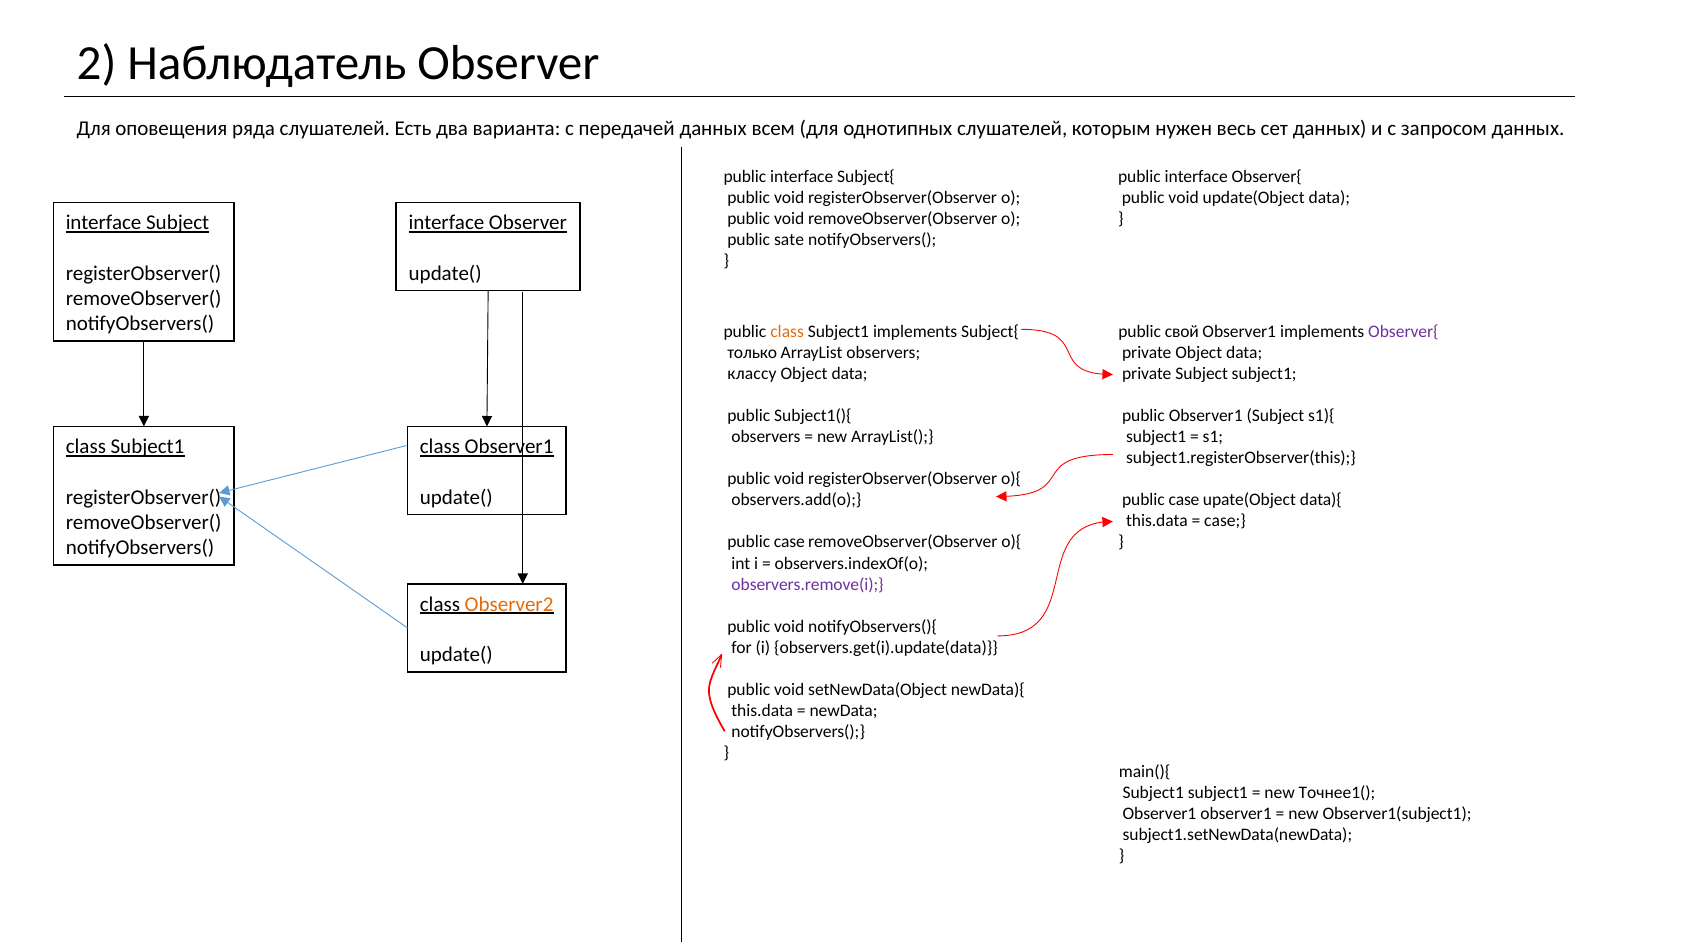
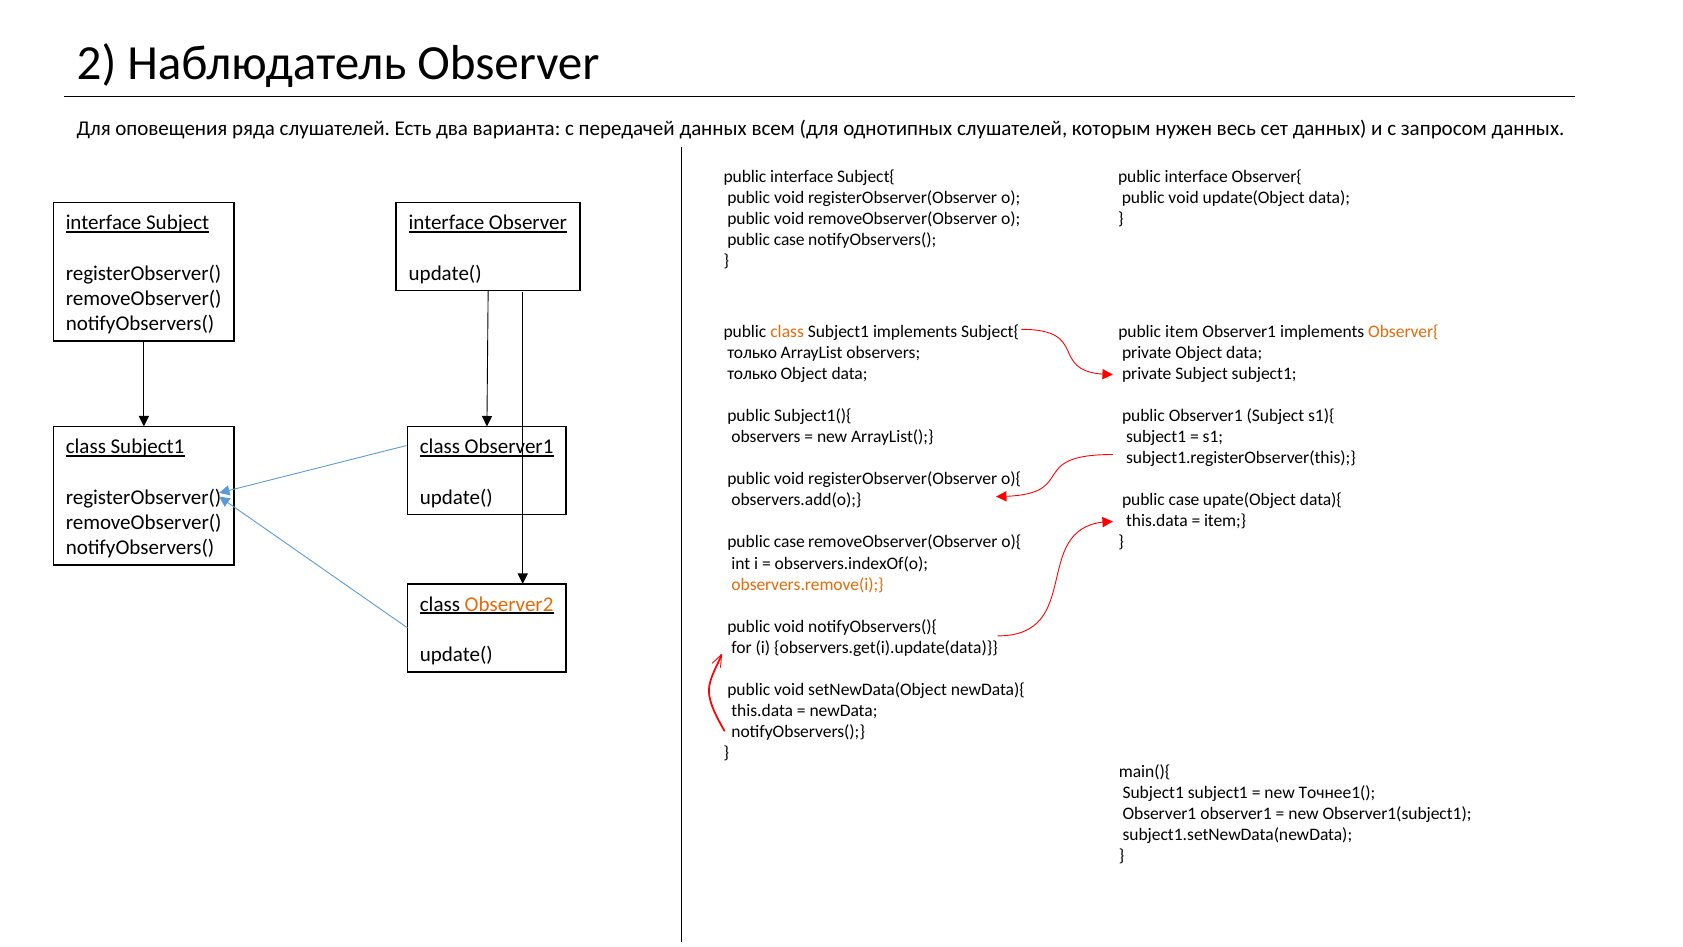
sate at (789, 240): sate -> case
public свой: свой -> item
Observer{ at (1403, 331) colour: purple -> orange
классу at (752, 373): классу -> только
case at (1225, 521): case -> item
observers.remove(i colour: purple -> orange
